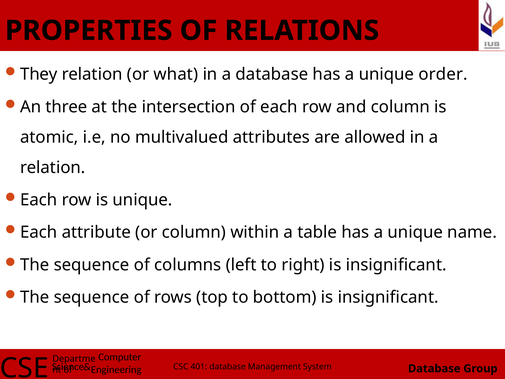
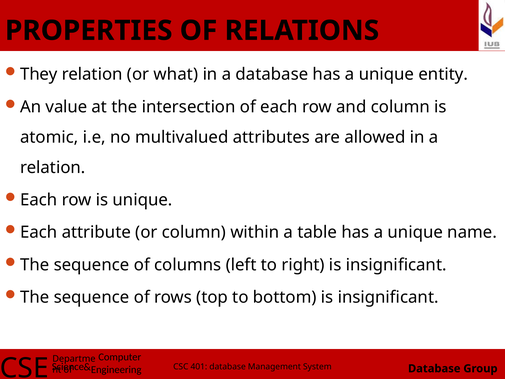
order: order -> entity
three: three -> value
